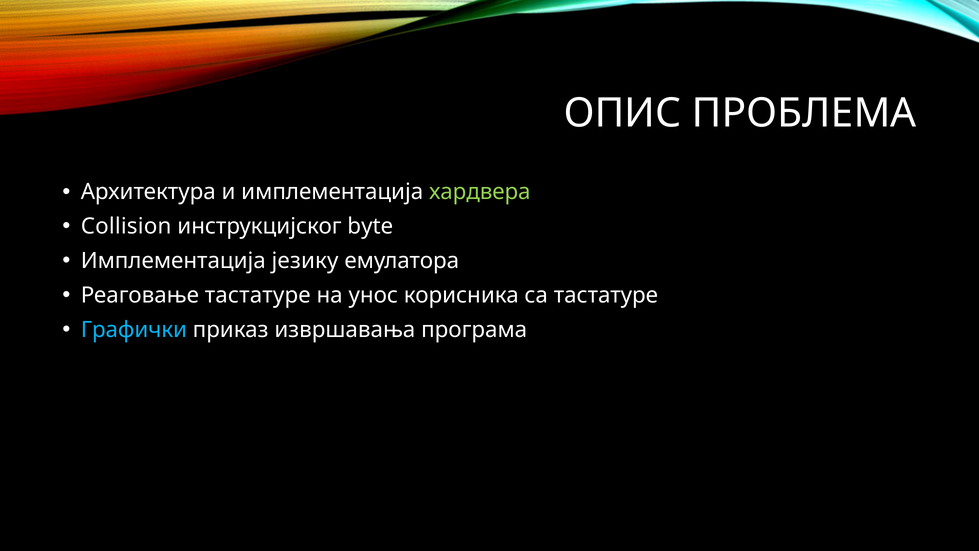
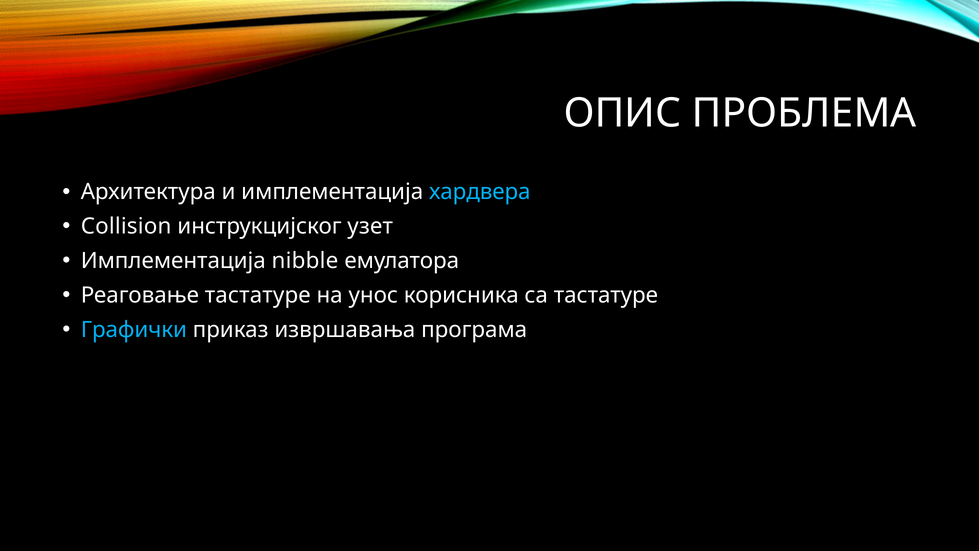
хардвера colour: light green -> light blue
byte: byte -> узет
језику: језику -> nibble
